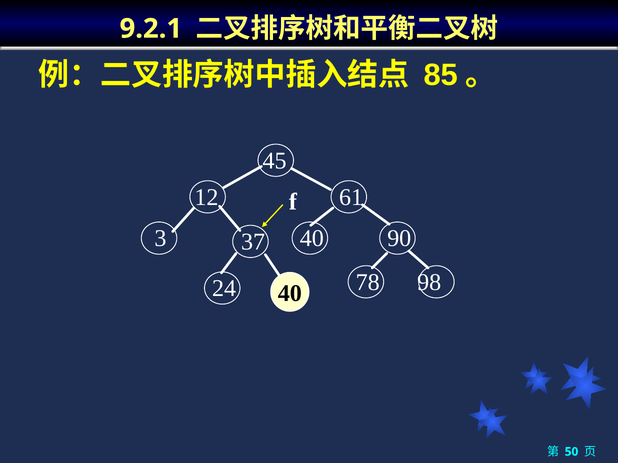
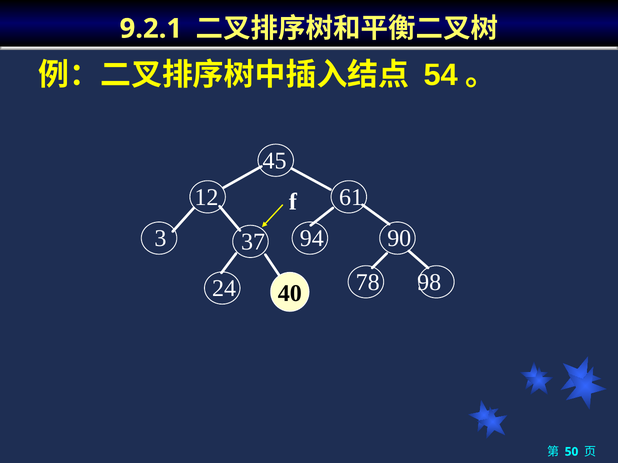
85: 85 -> 54
37 40: 40 -> 94
